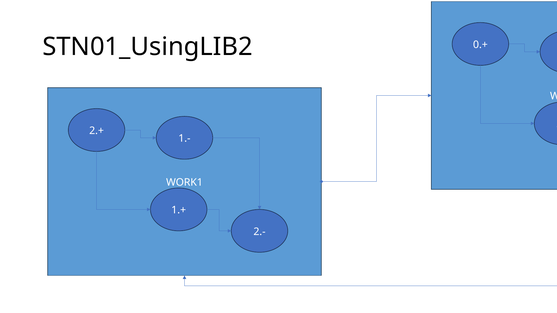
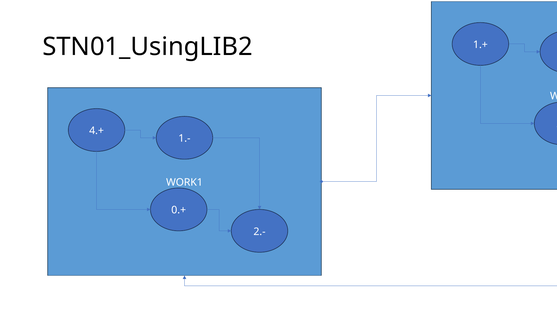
0.+: 0.+ -> 1.+
2.+ at (97, 131): 2.+ -> 4.+
1.+: 1.+ -> 0.+
